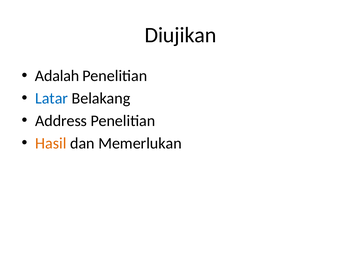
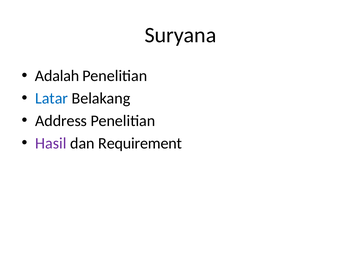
Diujikan: Diujikan -> Suryana
Hasil colour: orange -> purple
Memerlukan: Memerlukan -> Requirement
